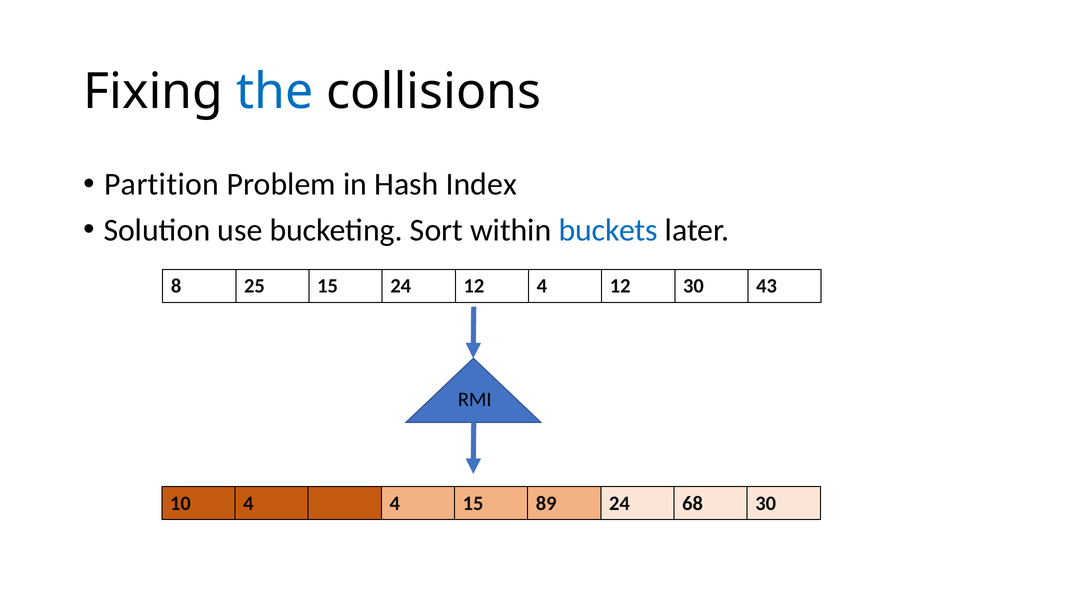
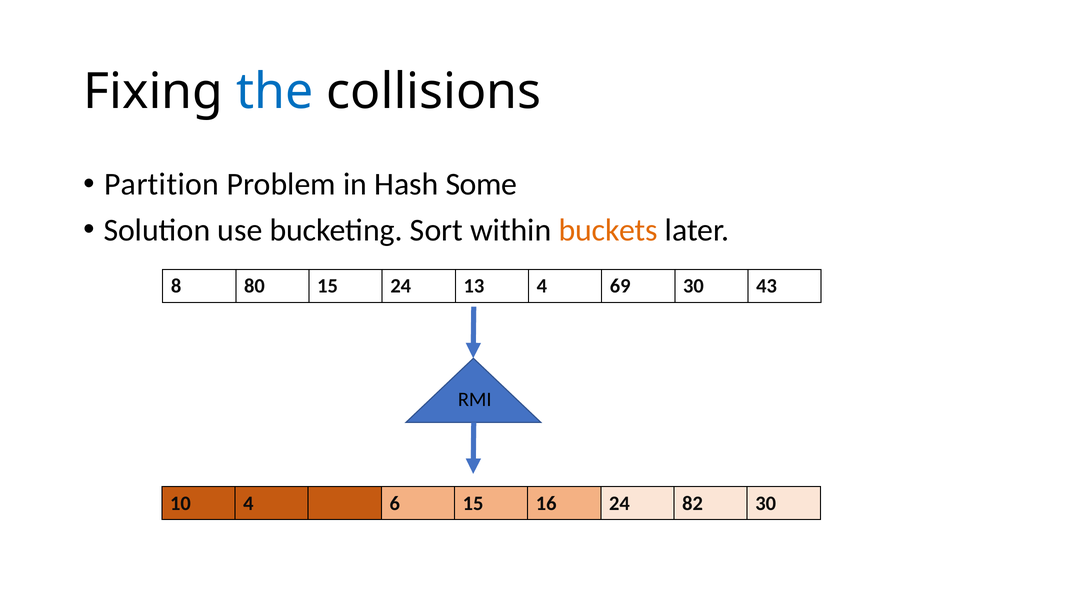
Index: Index -> Some
buckets colour: blue -> orange
25: 25 -> 80
24 12: 12 -> 13
4 12: 12 -> 69
4 4: 4 -> 6
89: 89 -> 16
68: 68 -> 82
